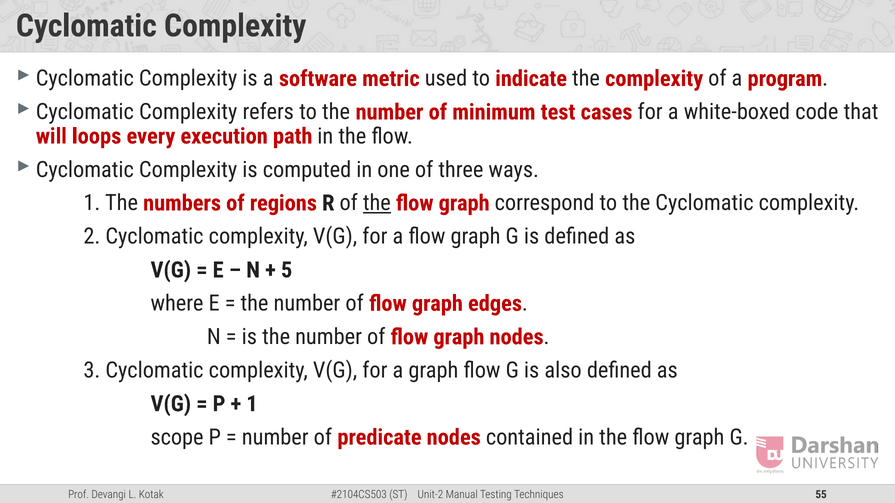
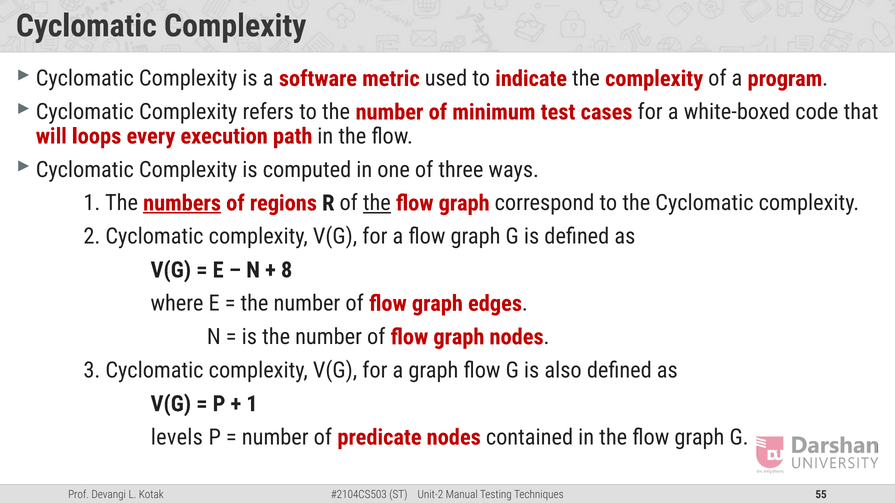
numbers underline: none -> present
5: 5 -> 8
scope: scope -> levels
